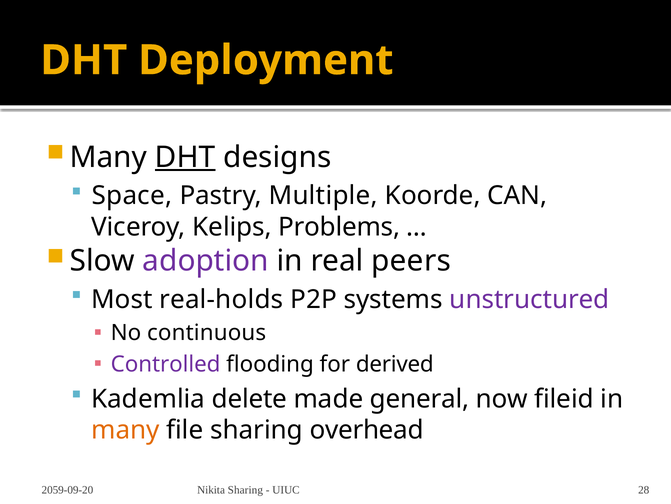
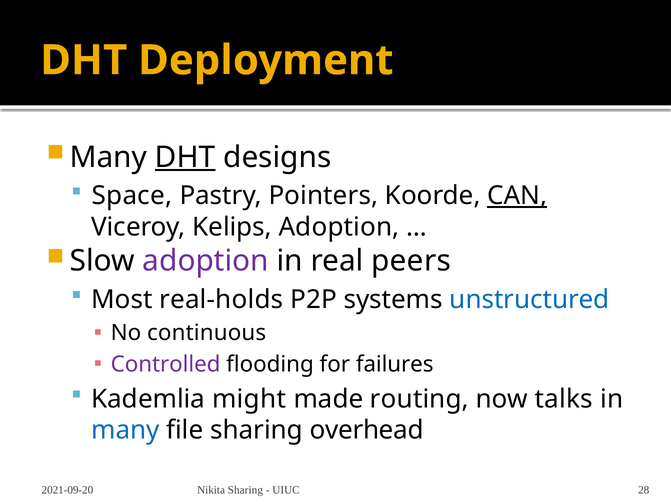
Multiple: Multiple -> Pointers
CAN underline: none -> present
Kelips Problems: Problems -> Adoption
unstructured colour: purple -> blue
derived: derived -> failures
delete: delete -> might
general: general -> routing
fileid: fileid -> talks
many at (125, 430) colour: orange -> blue
2059-09-20: 2059-09-20 -> 2021-09-20
